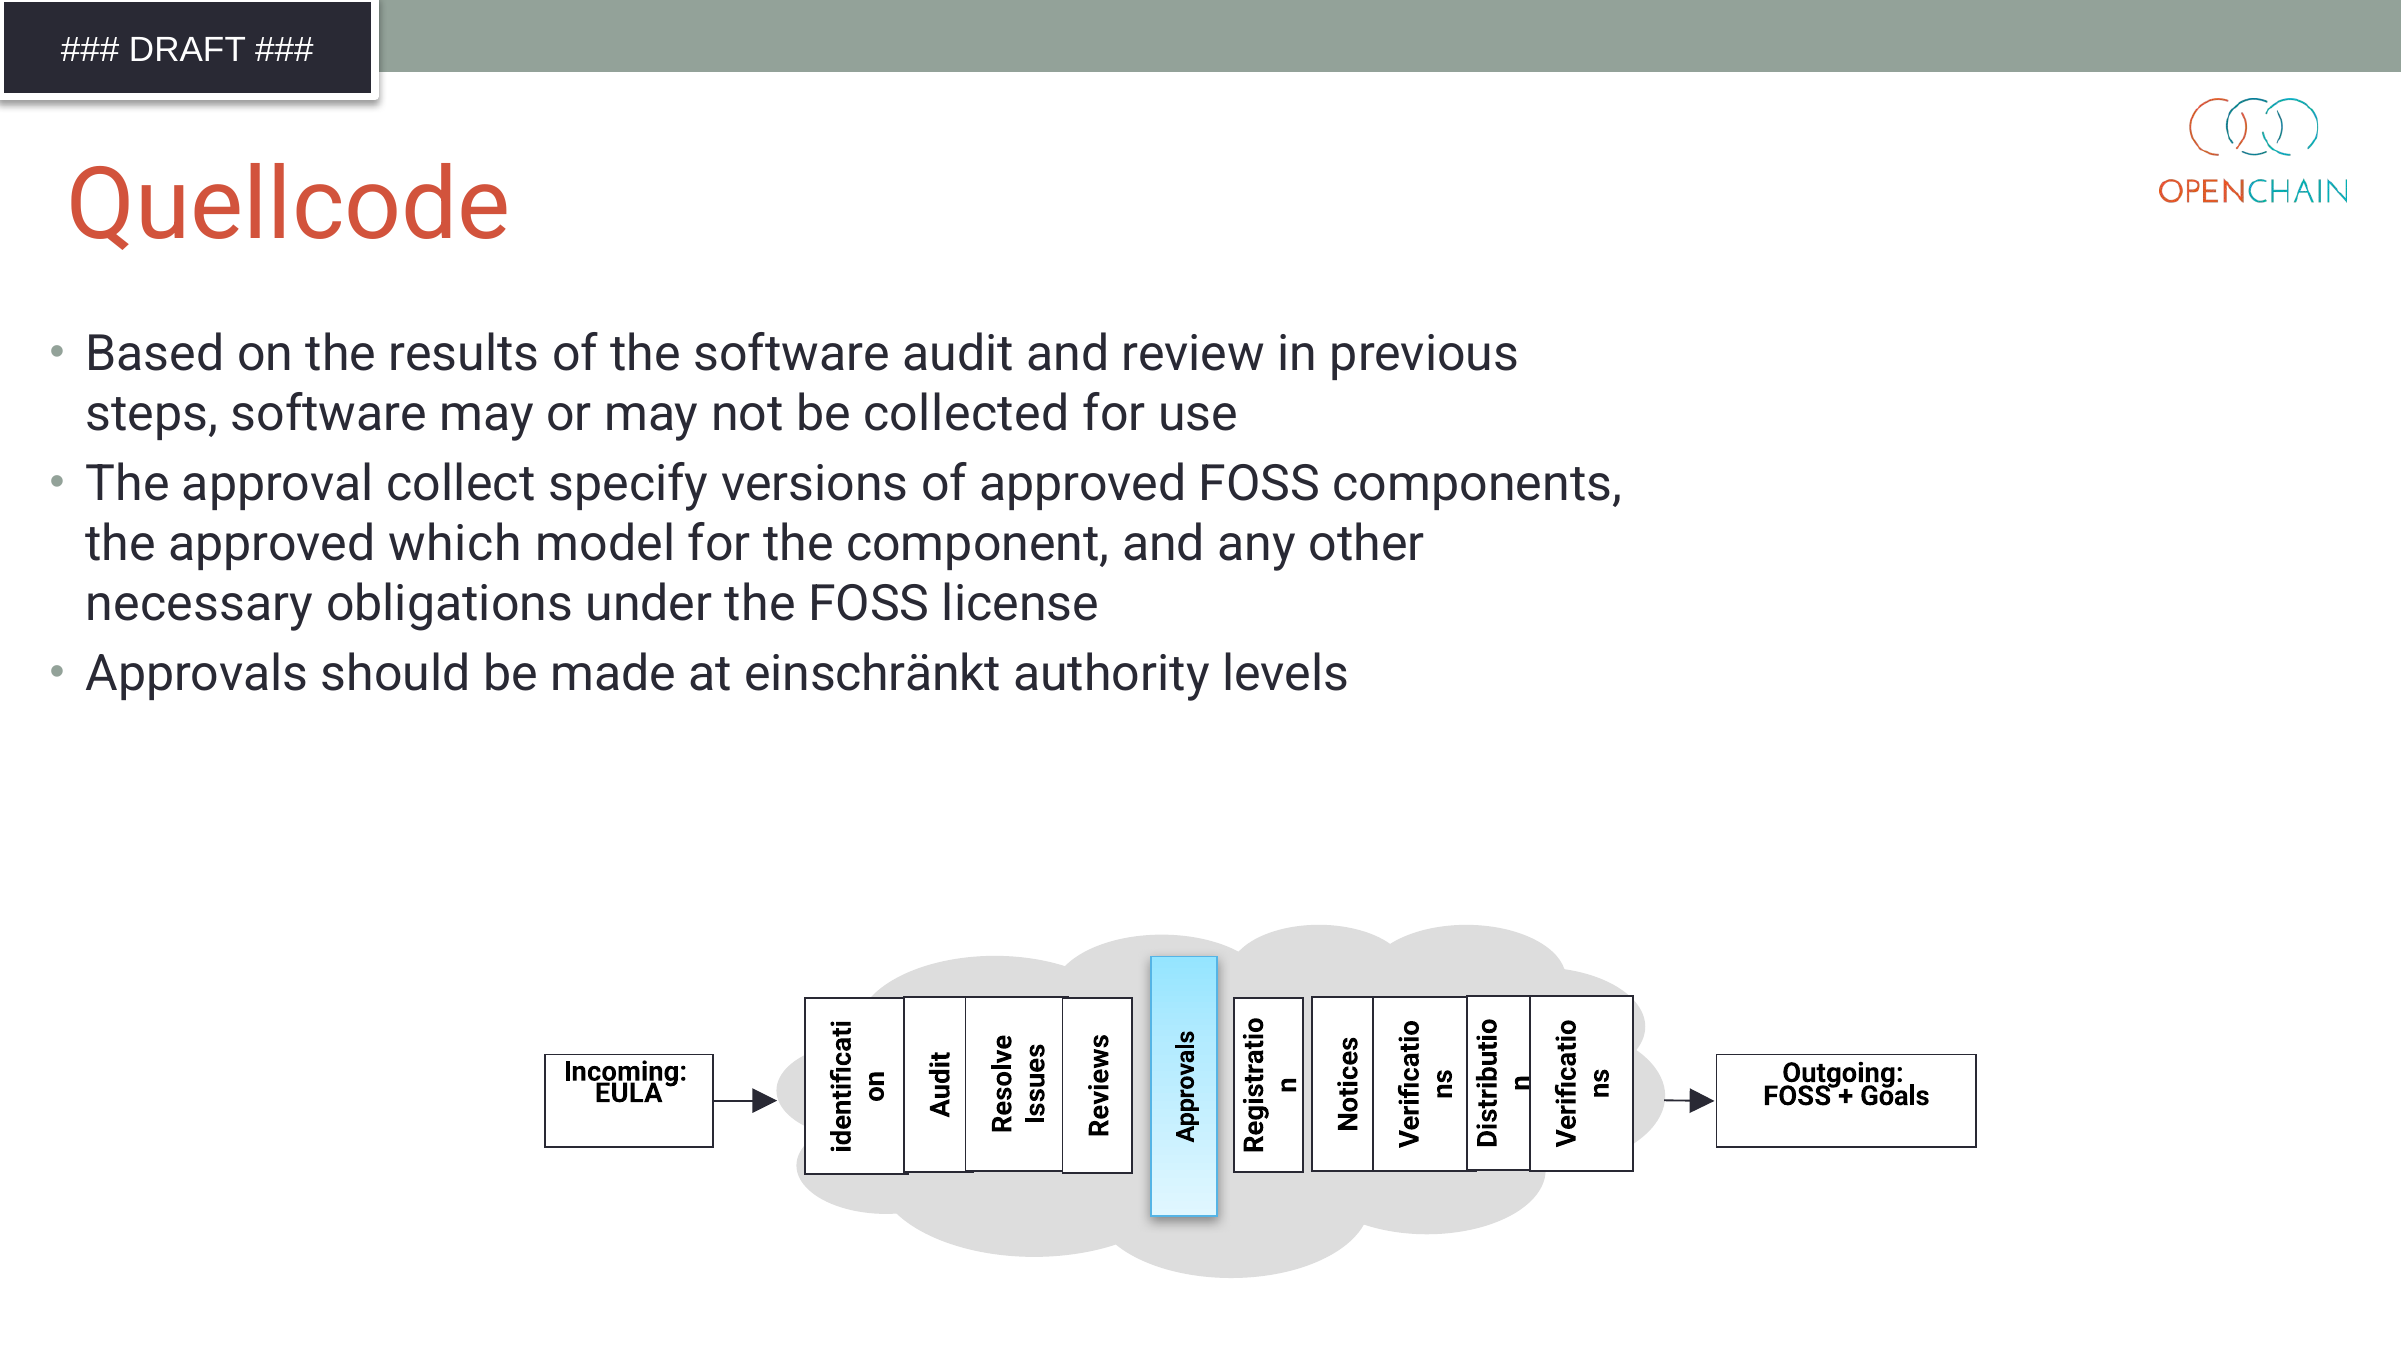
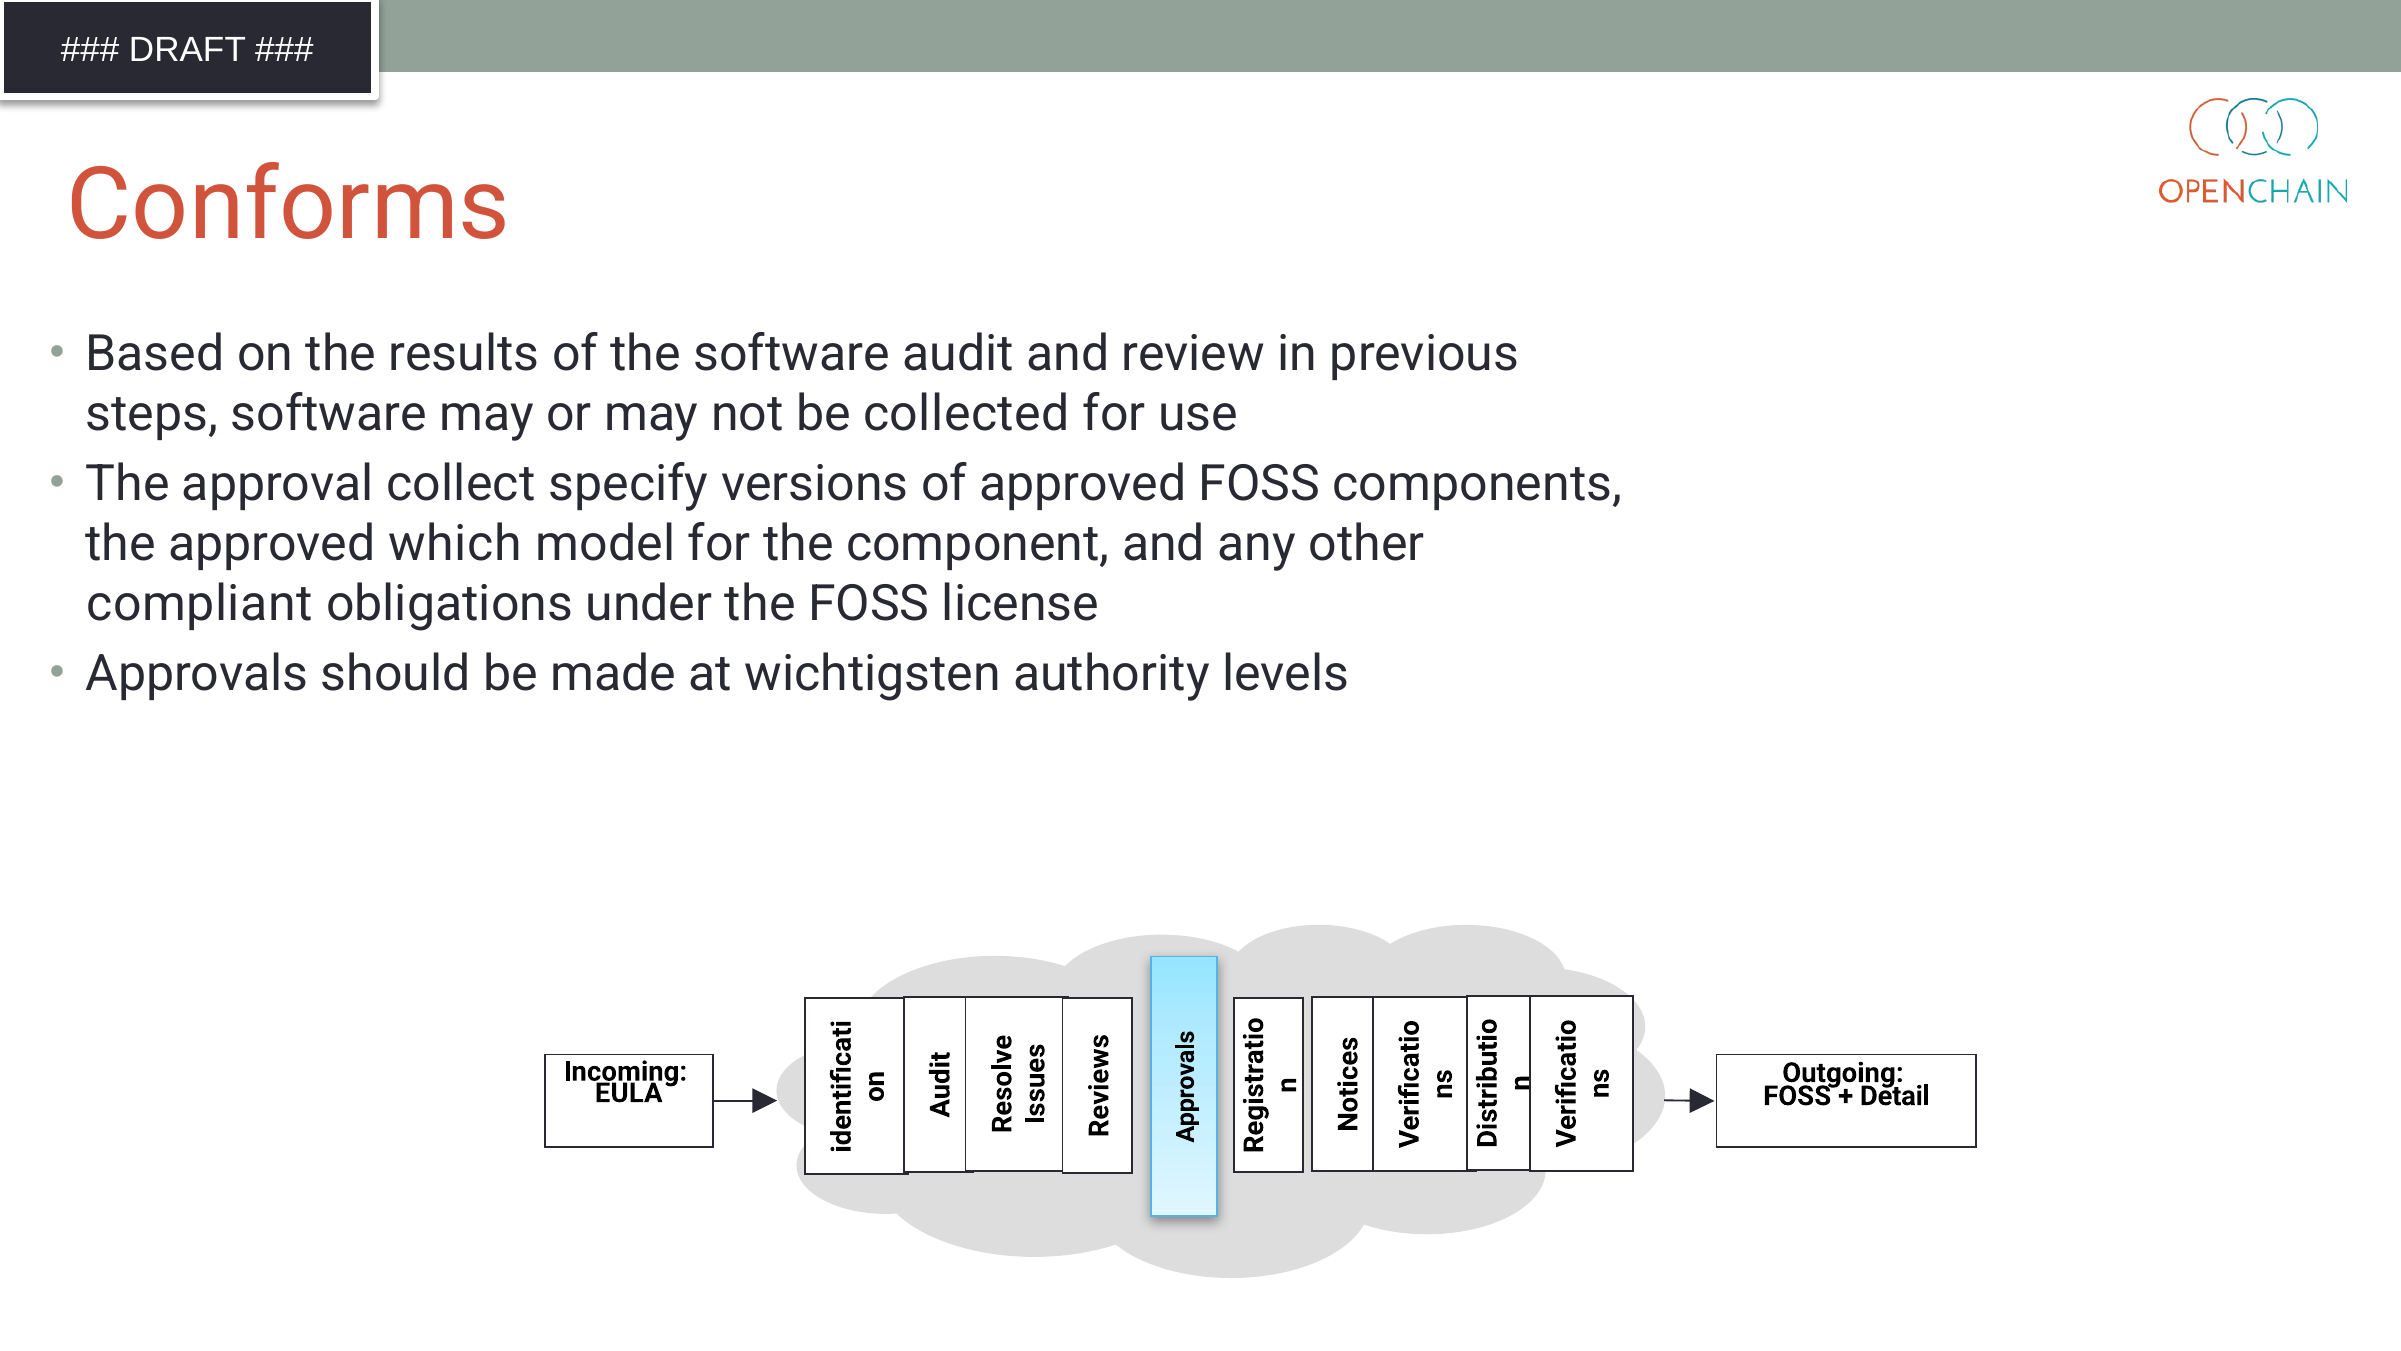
Quellcode: Quellcode -> Conforms
necessary: necessary -> compliant
einschränkt: einschränkt -> wichtigsten
Goals: Goals -> Detail
